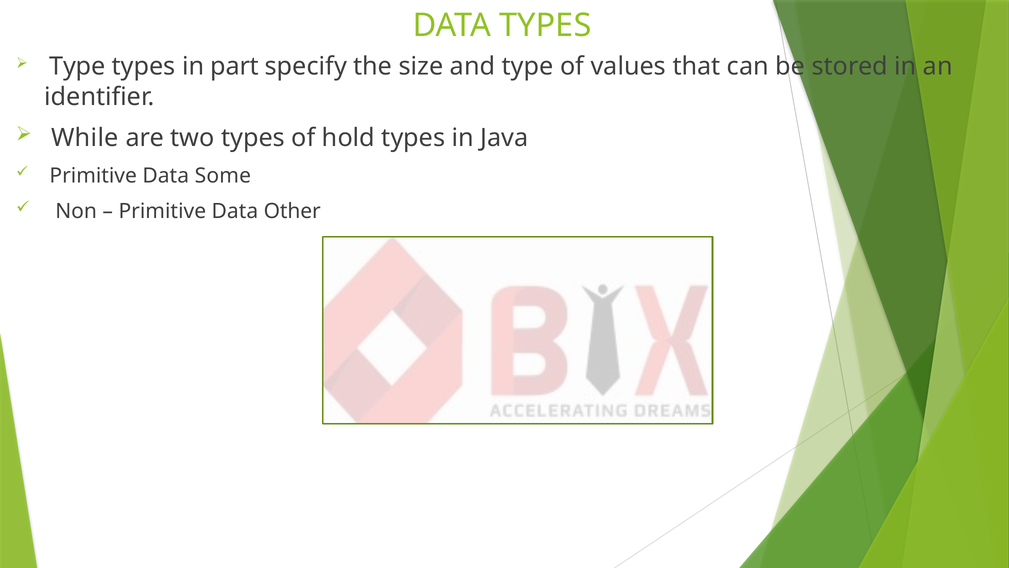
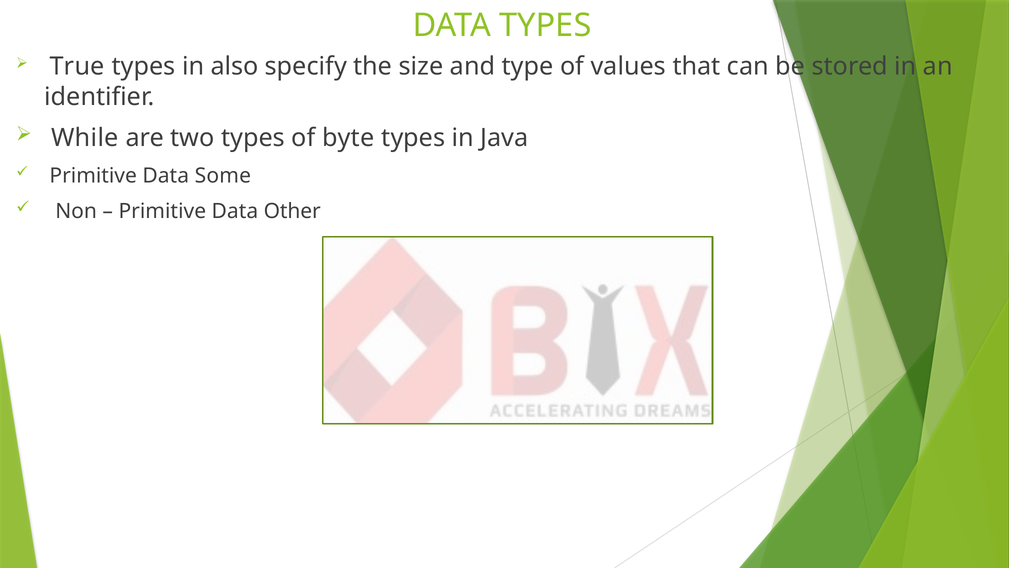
Type at (77, 67): Type -> True
part: part -> also
hold: hold -> byte
